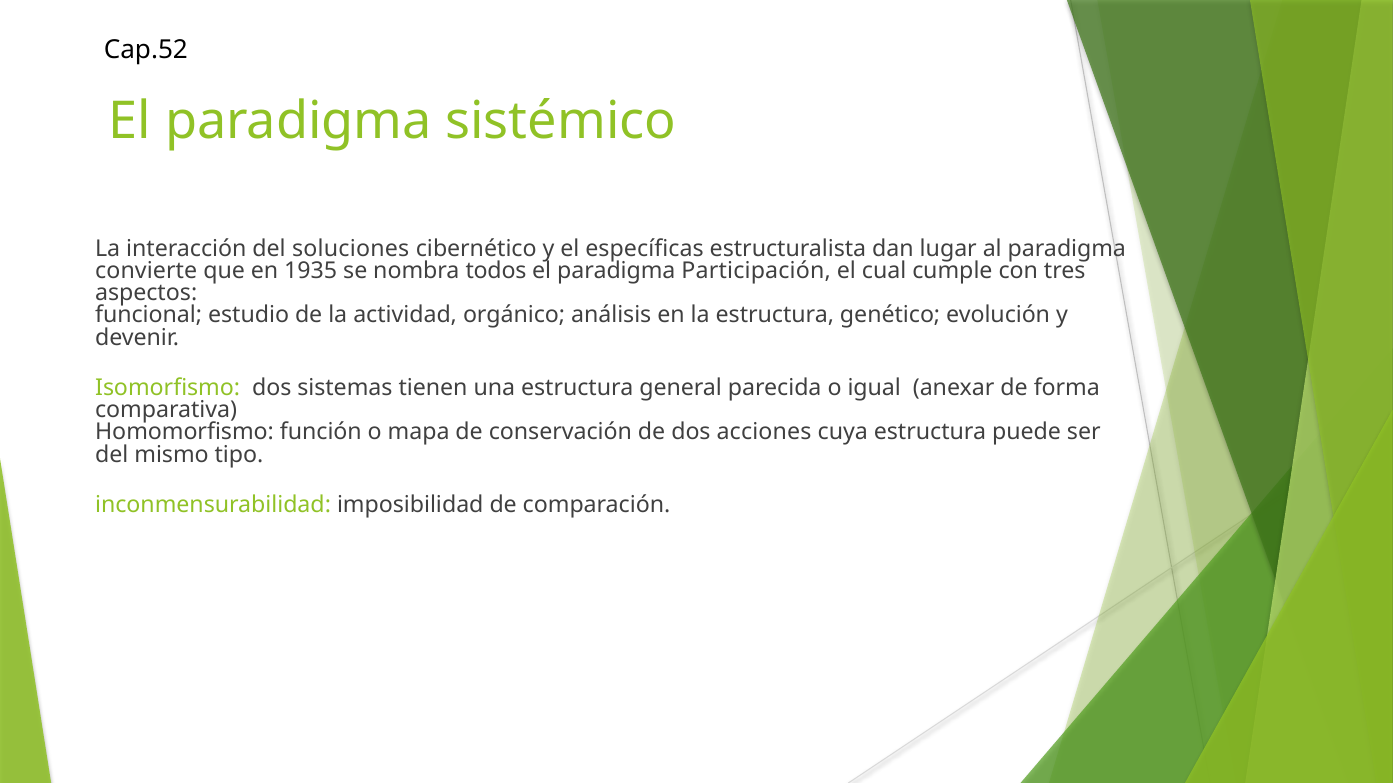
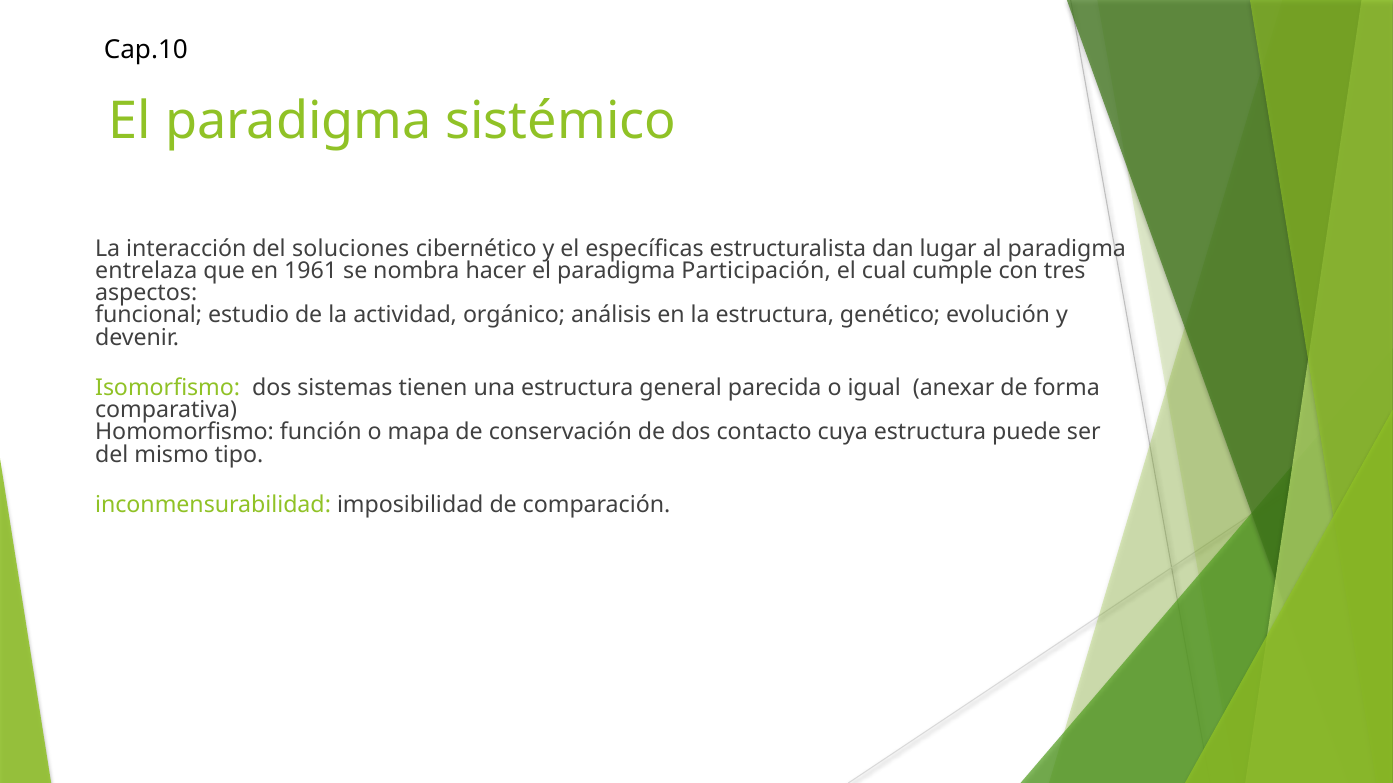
Cap.52: Cap.52 -> Cap.10
convierte: convierte -> entrelaza
1935: 1935 -> 1961
todos: todos -> hacer
acciones: acciones -> contacto
